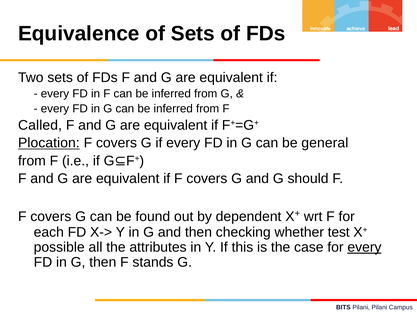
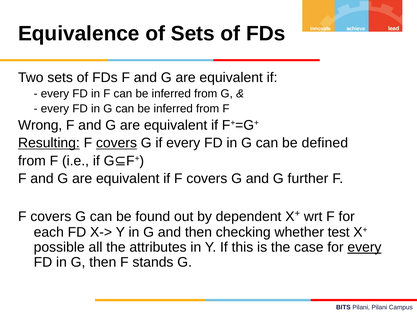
Called: Called -> Wrong
Plocation: Plocation -> Resulting
covers at (116, 143) underline: none -> present
general: general -> defined
should: should -> further
